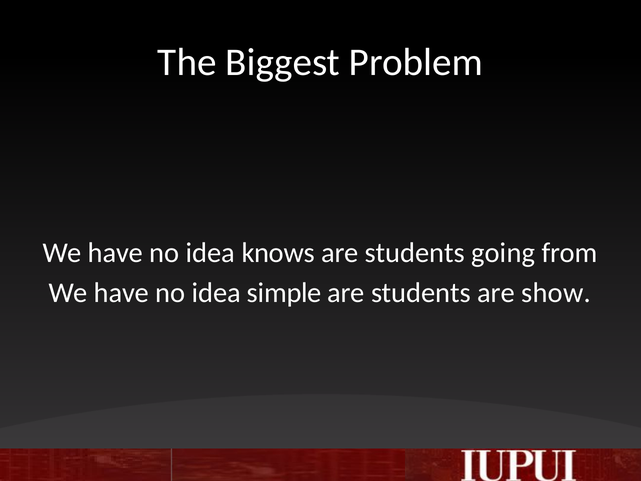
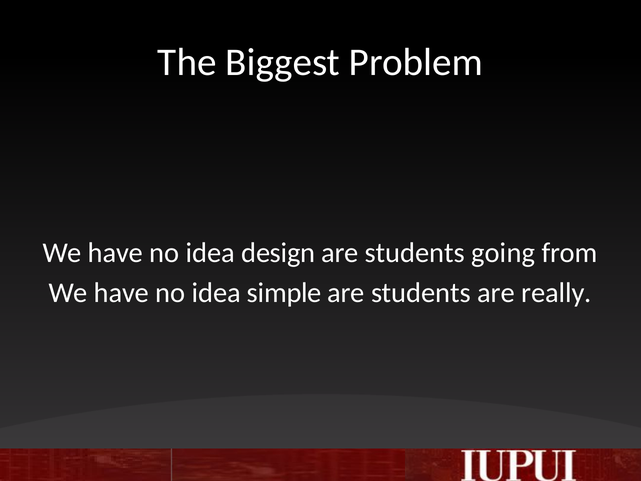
knows: knows -> design
show: show -> really
